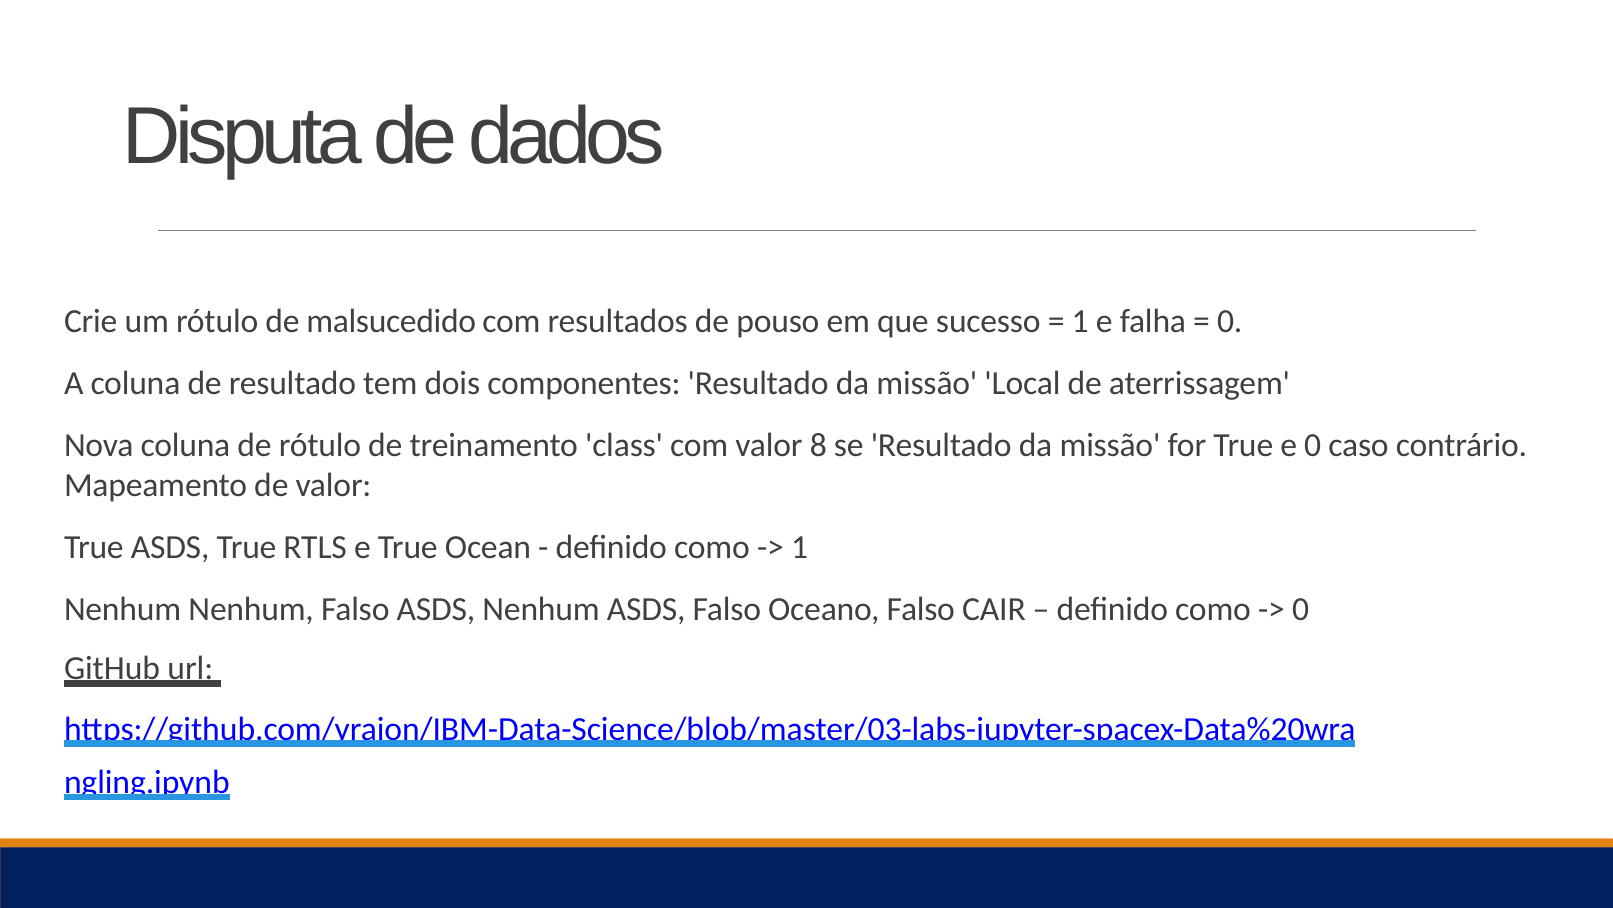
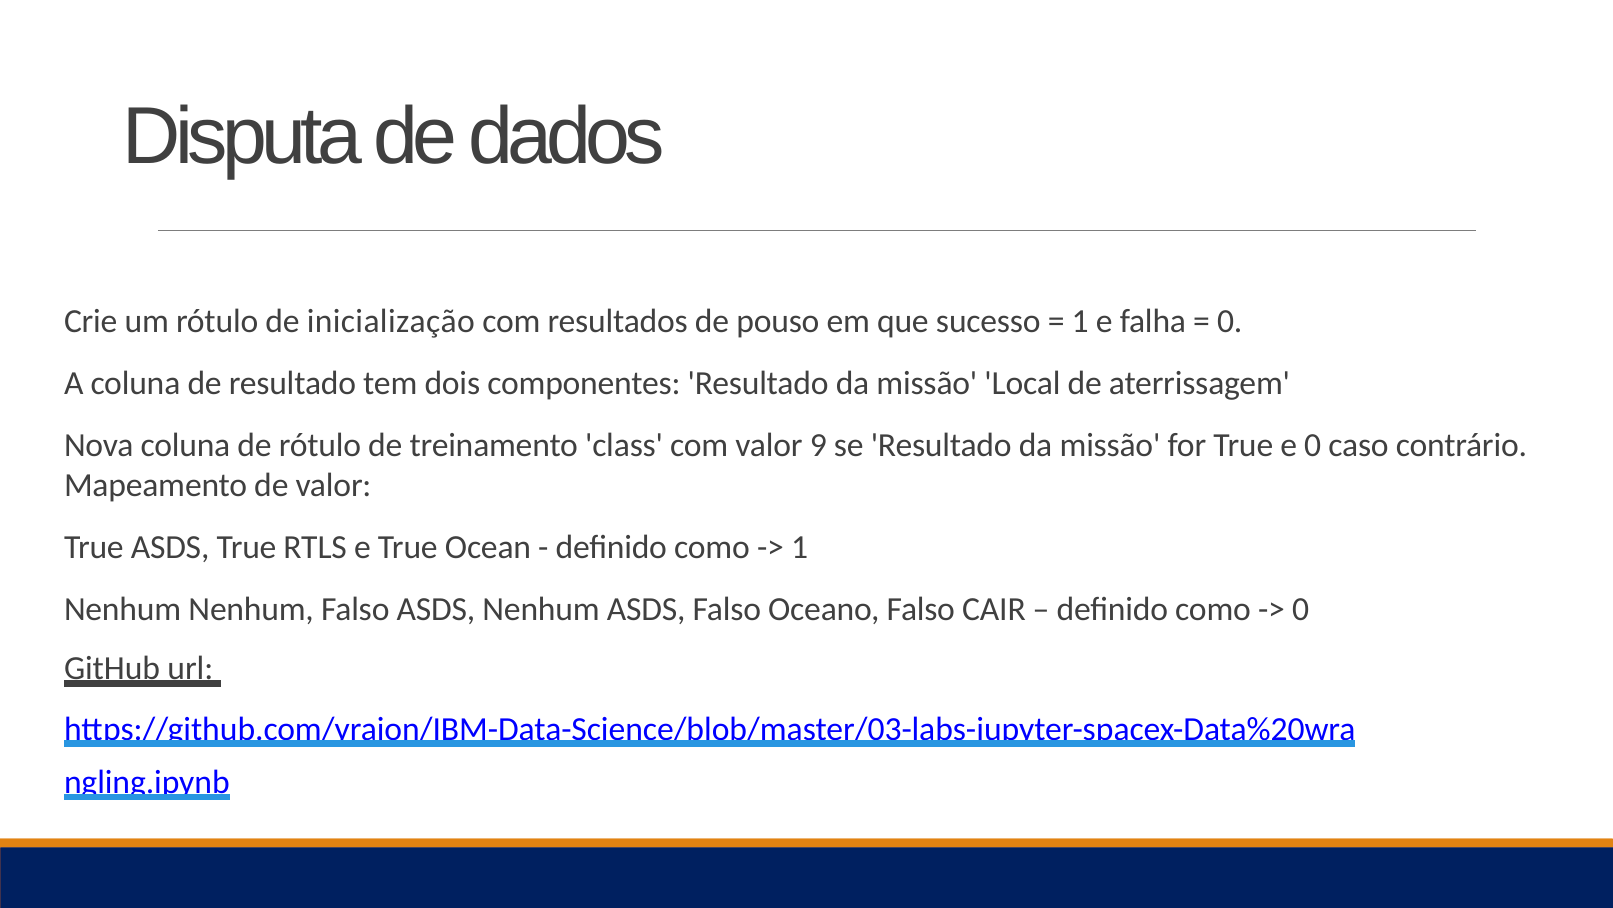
malsucedido: malsucedido -> inicialização
8: 8 -> 9
